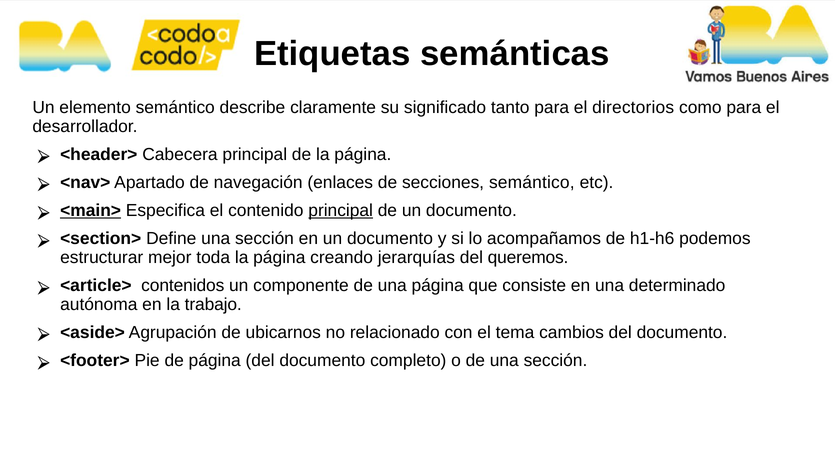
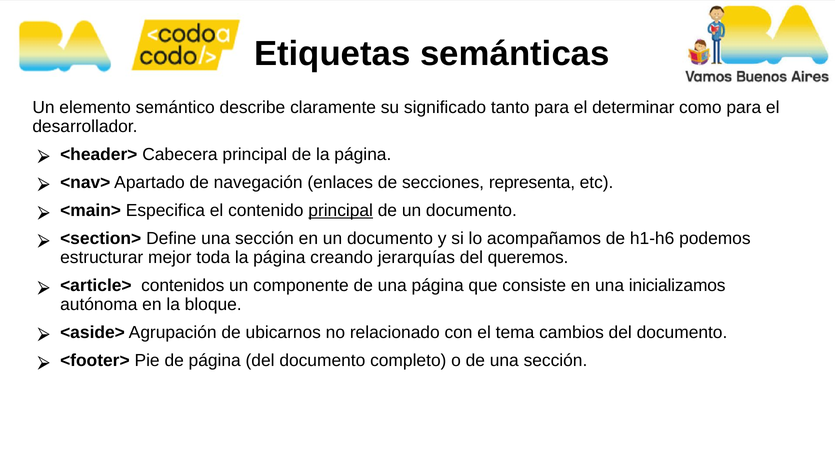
directorios: directorios -> determinar
secciones semántico: semántico -> representa
<main> underline: present -> none
determinado: determinado -> inicializamos
trabajo: trabajo -> bloque
